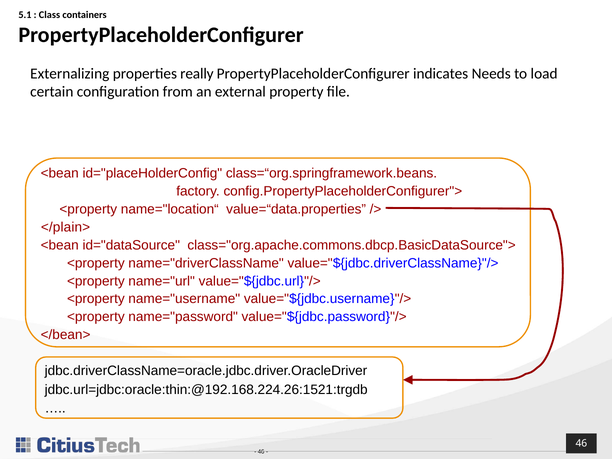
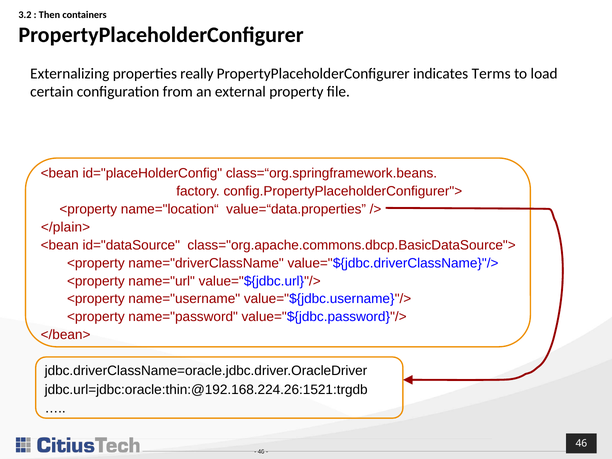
5.1: 5.1 -> 3.2
Class: Class -> Then
Needs: Needs -> Terms
